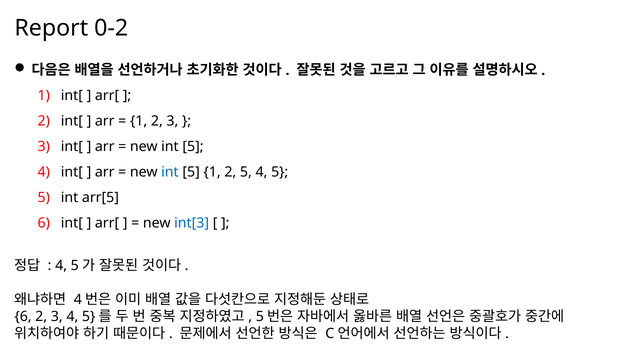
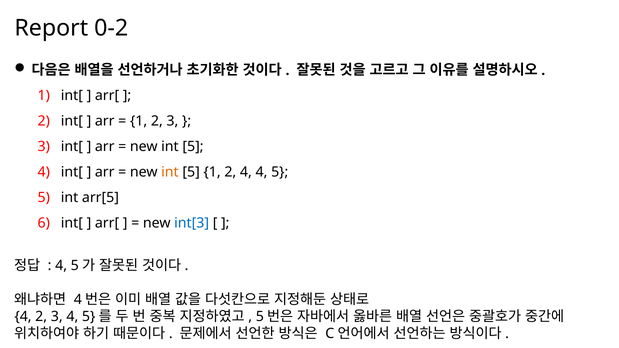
int at (170, 172) colour: blue -> orange
2 5: 5 -> 4
6 at (23, 317): 6 -> 4
